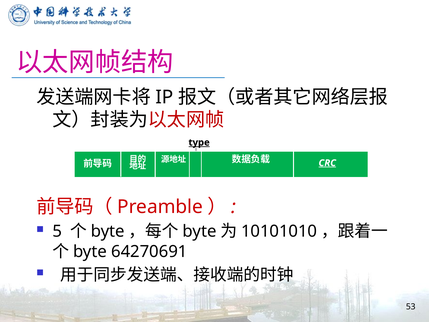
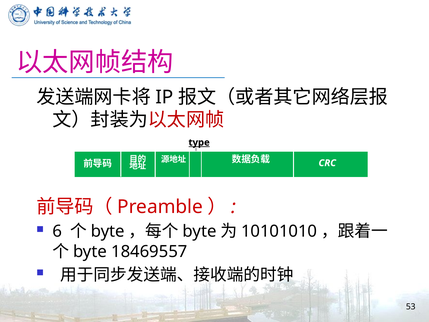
CRC underline: present -> none
5: 5 -> 6
64270691: 64270691 -> 18469557
